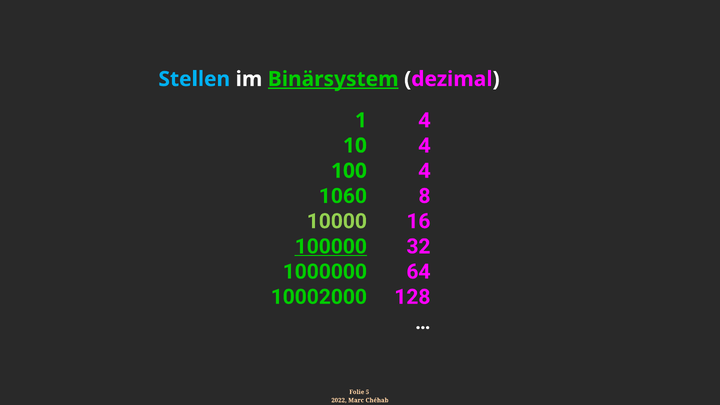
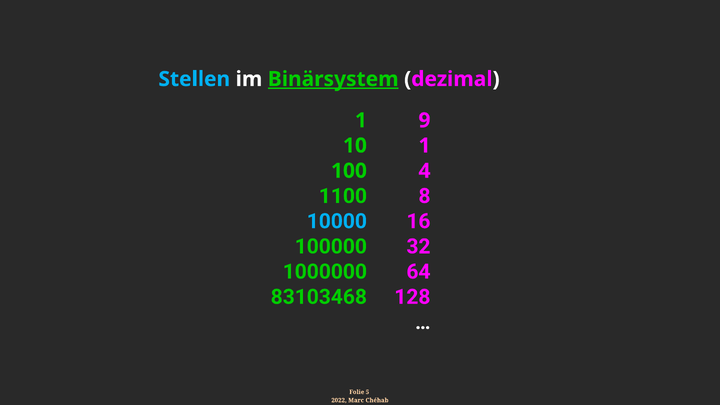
1 4: 4 -> 9
10 4: 4 -> 1
1060: 1060 -> 1100
10000 colour: light green -> light blue
100000 underline: present -> none
10002000: 10002000 -> 83103468
